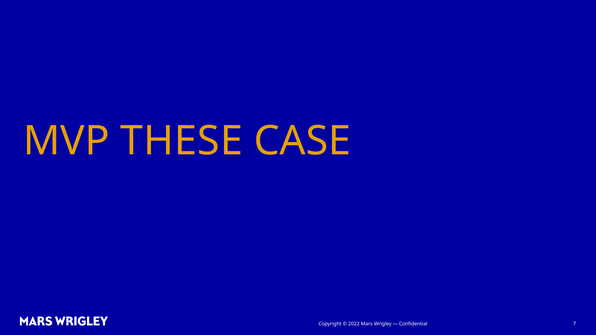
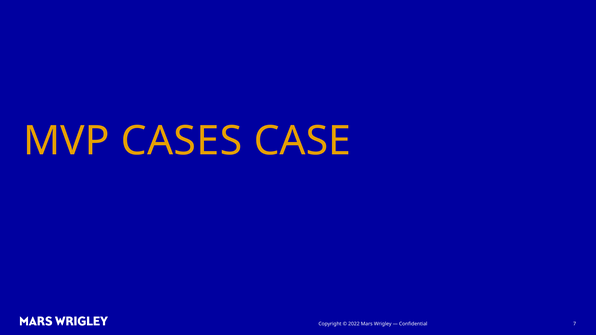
THESE: THESE -> CASES
